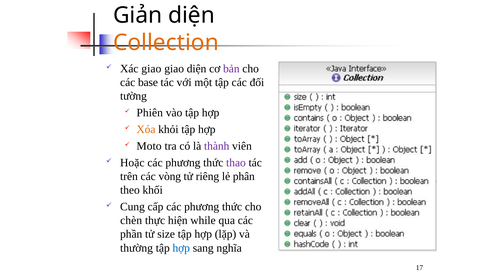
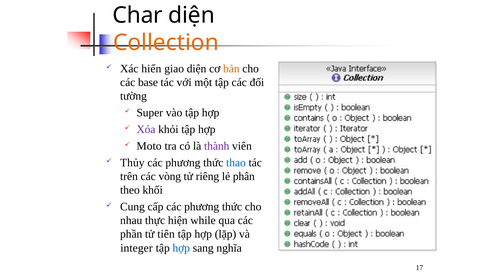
Giản: Giản -> Char
Xác giao: giao -> hiển
bản colour: purple -> orange
Phiên: Phiên -> Super
Xóa colour: orange -> purple
Hoặc: Hoặc -> Thủy
thao colour: purple -> blue
chèn: chèn -> nhau
size: size -> tiên
thường: thường -> integer
